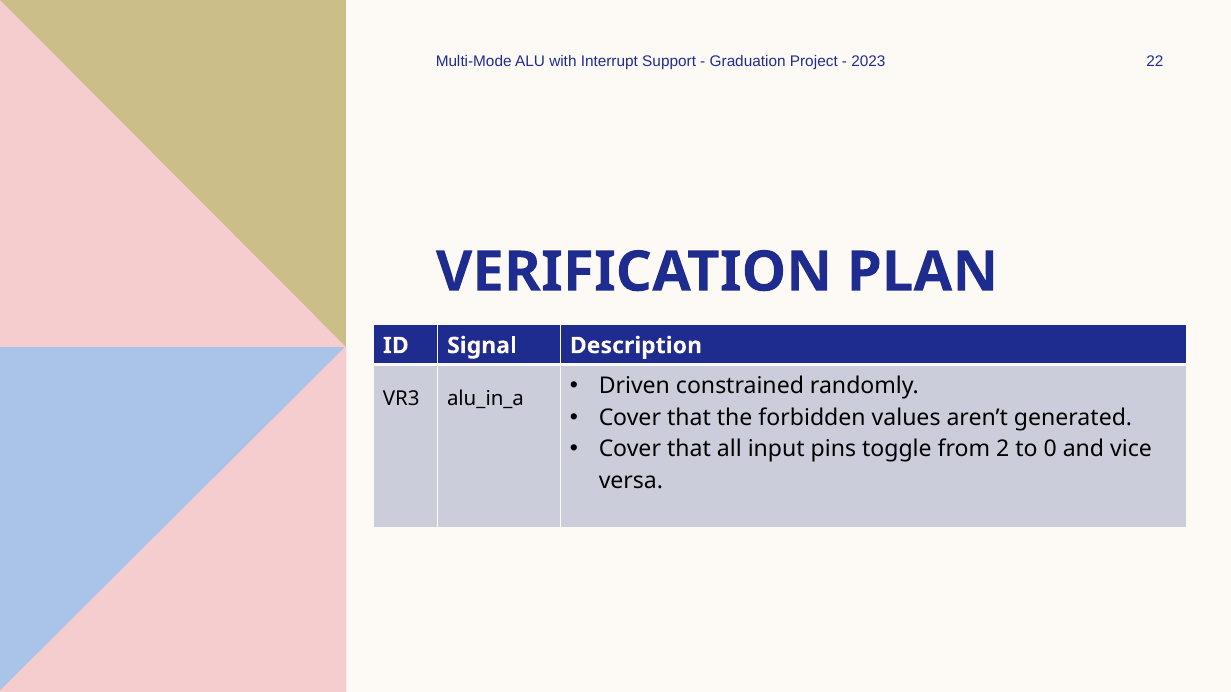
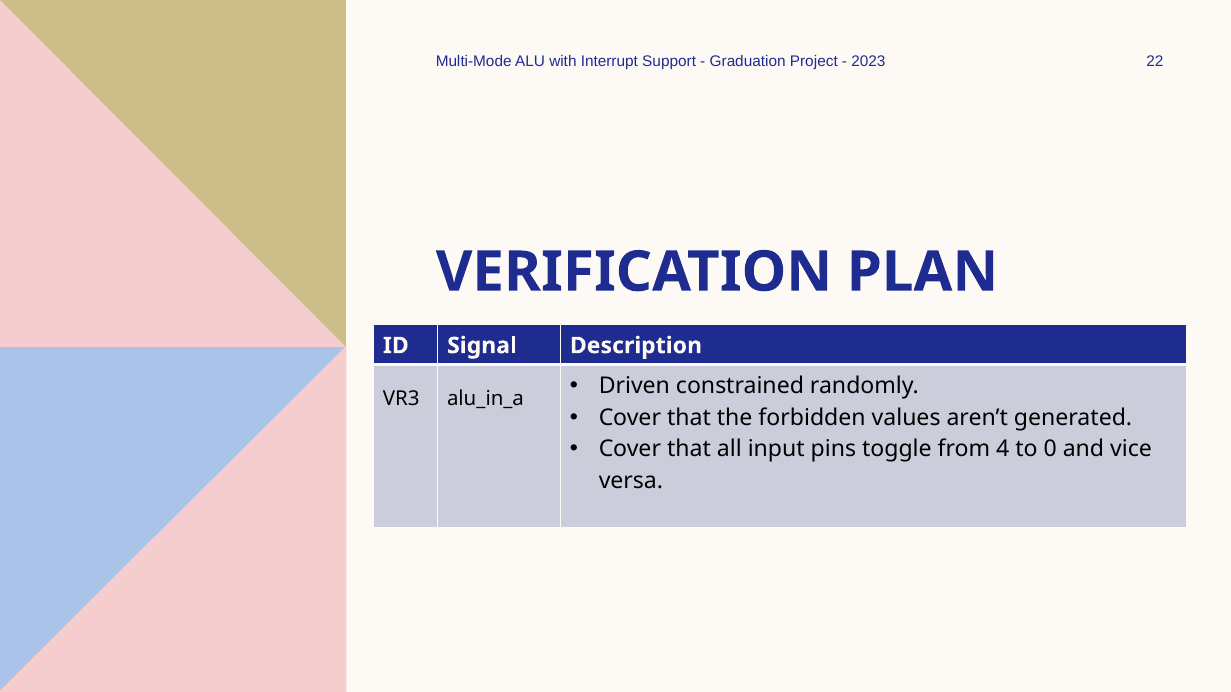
2: 2 -> 4
